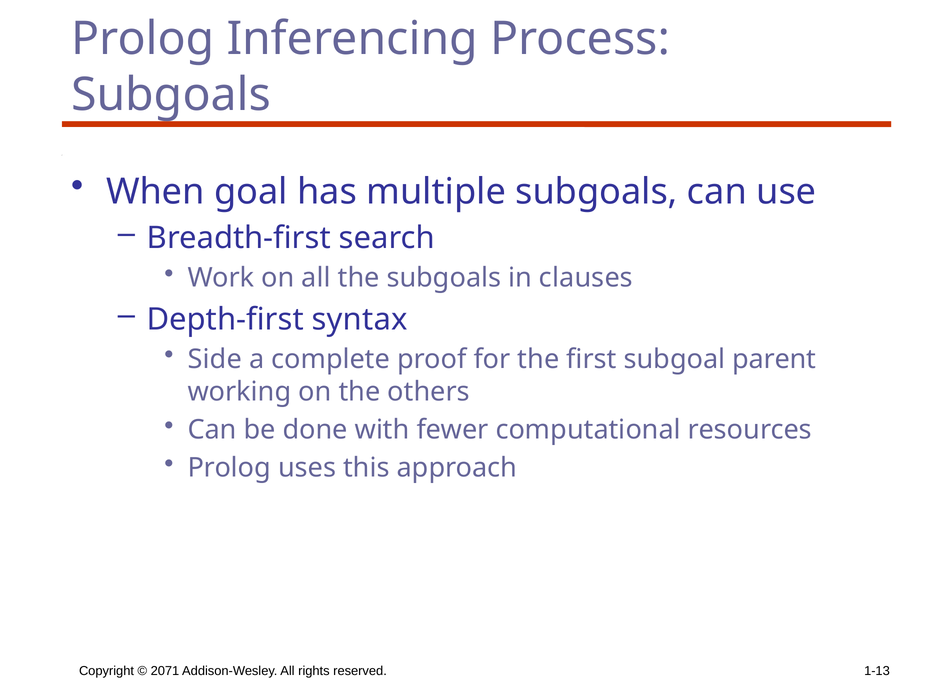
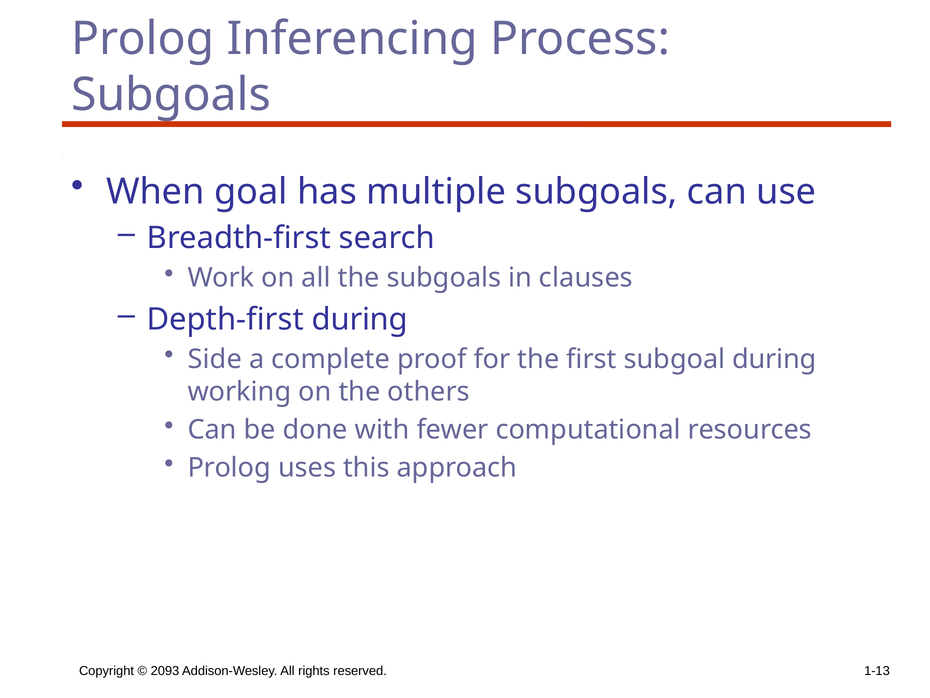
Depth-first syntax: syntax -> during
subgoal parent: parent -> during
2071: 2071 -> 2093
